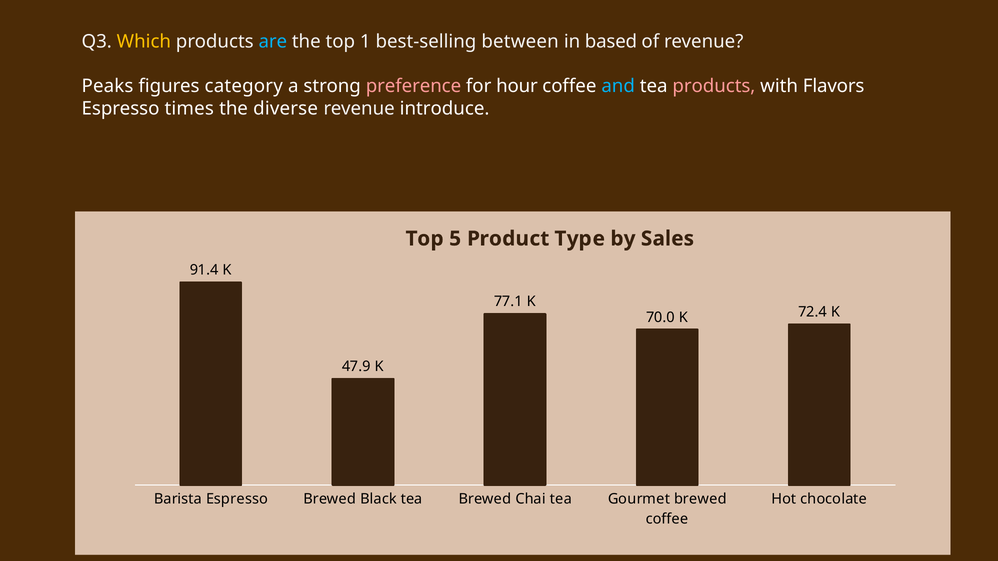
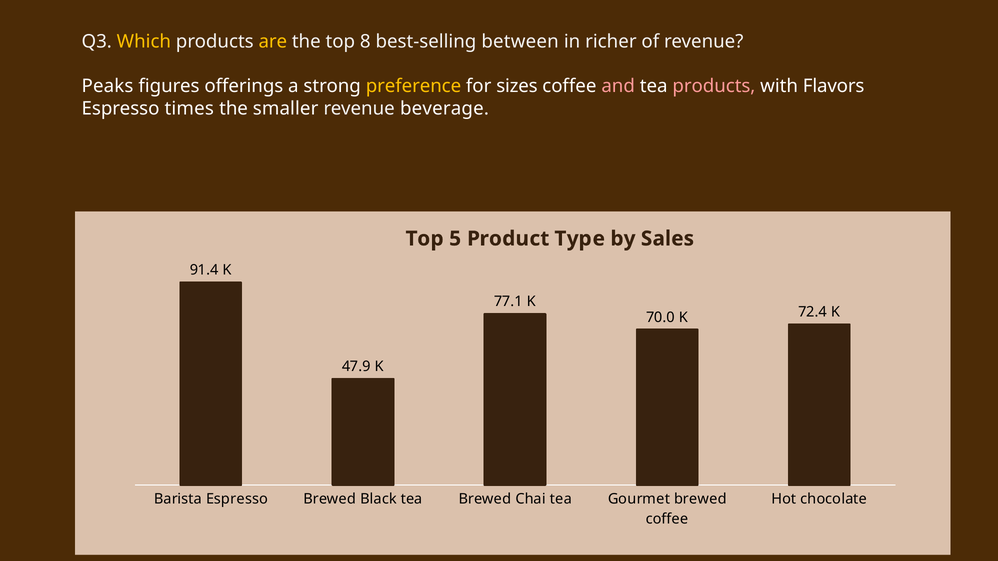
are colour: light blue -> yellow
1: 1 -> 8
based: based -> richer
category: category -> offerings
preference colour: pink -> yellow
hour: hour -> sizes
and colour: light blue -> pink
diverse: diverse -> smaller
introduce: introduce -> beverage
